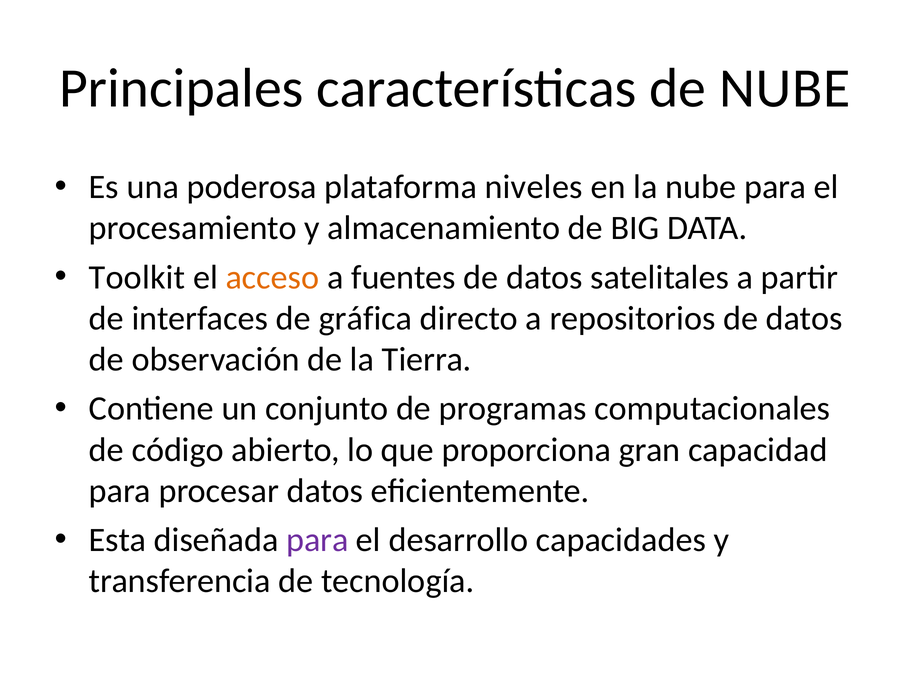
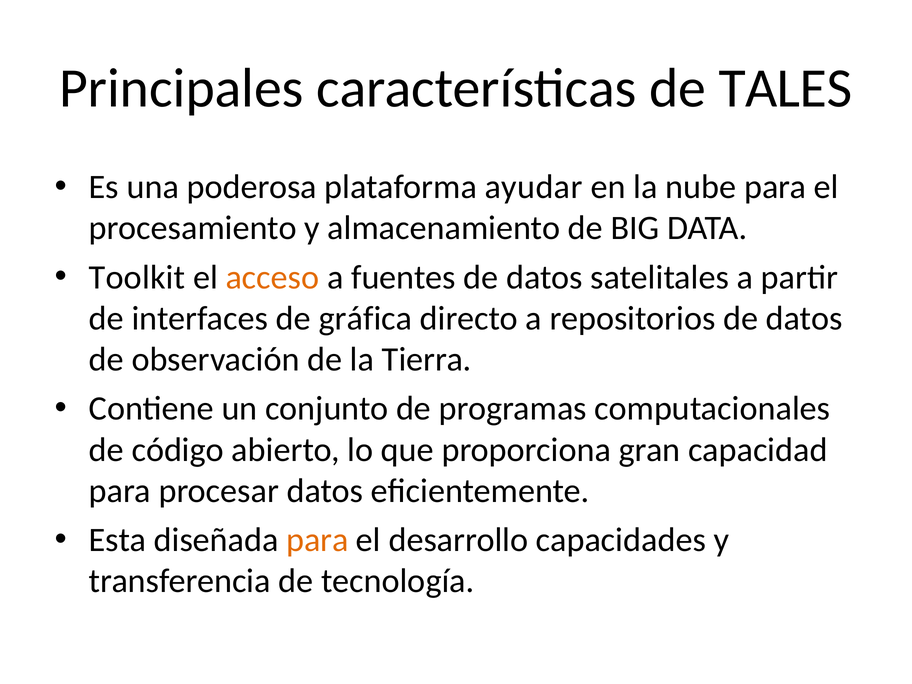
de NUBE: NUBE -> TALES
niveles: niveles -> ayudar
para at (317, 540) colour: purple -> orange
